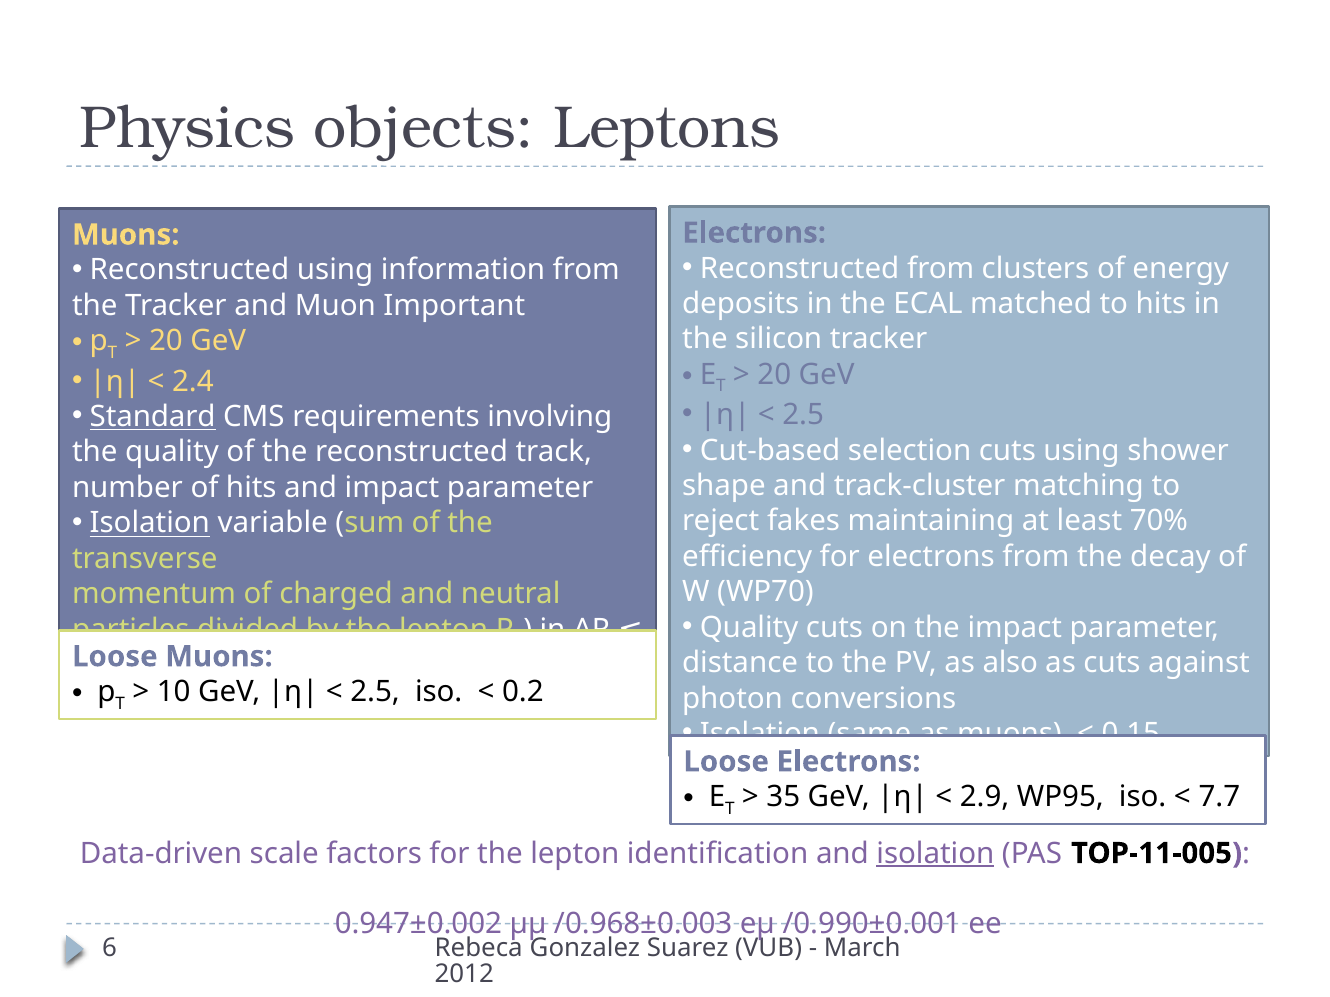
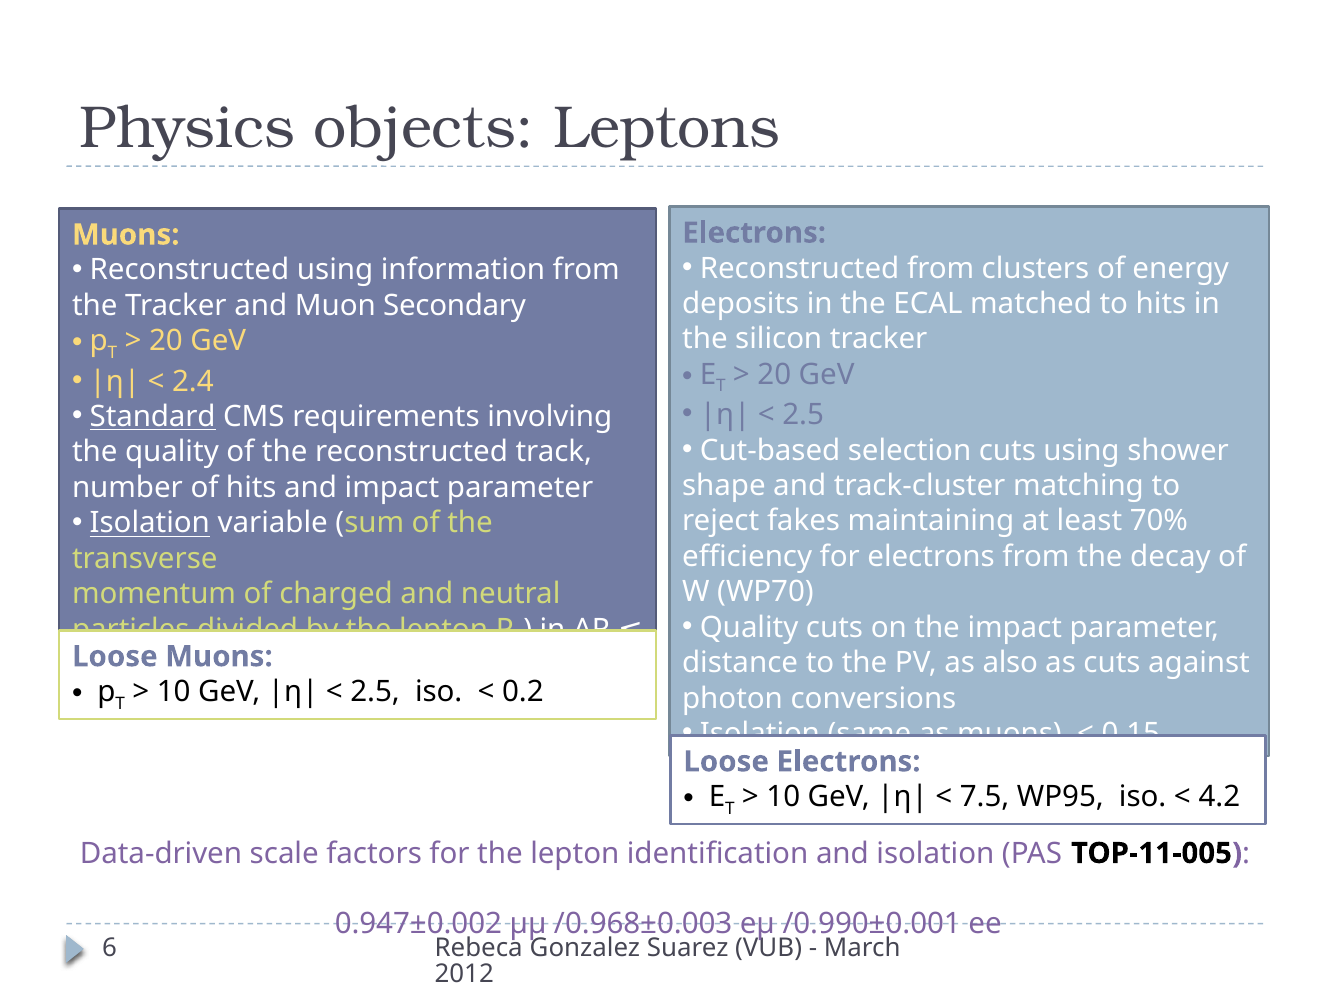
Important: Important -> Secondary
35 at (783, 797): 35 -> 10
2.9: 2.9 -> 7.5
7.7: 7.7 -> 4.2
isolation at (935, 854) underline: present -> none
